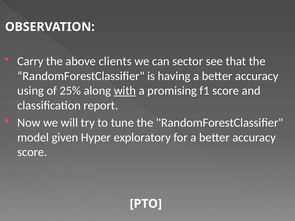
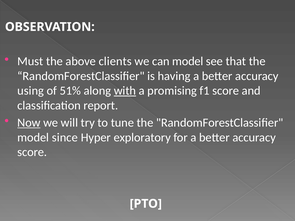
Carry: Carry -> Must
can sector: sector -> model
25%: 25% -> 51%
Now underline: none -> present
given: given -> since
